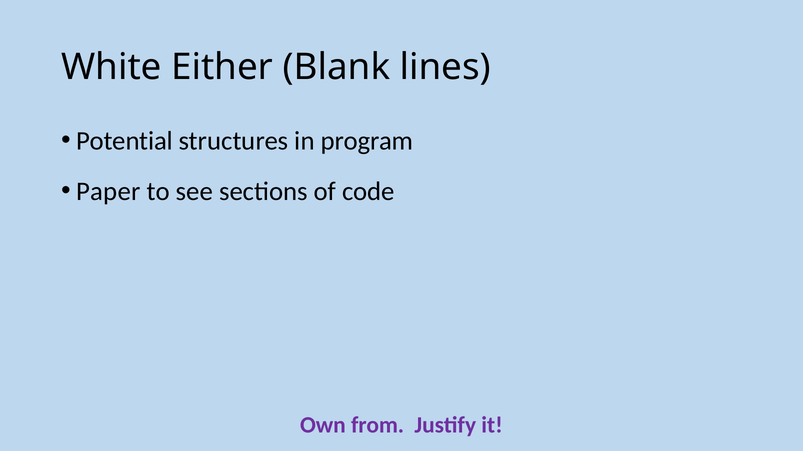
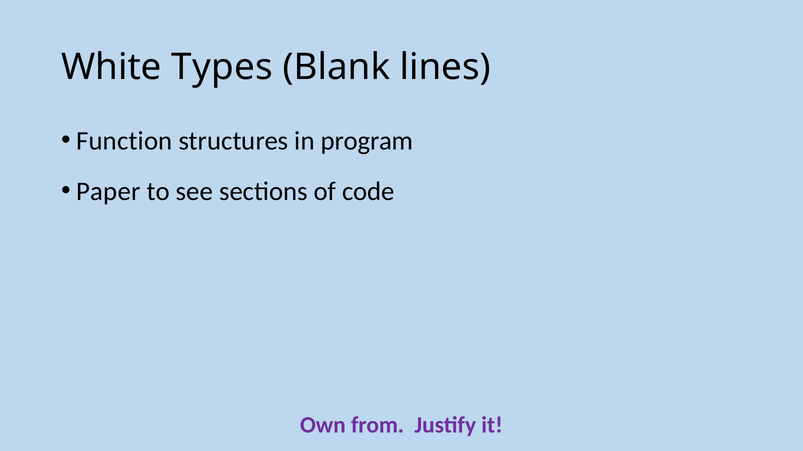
Either: Either -> Types
Potential: Potential -> Function
